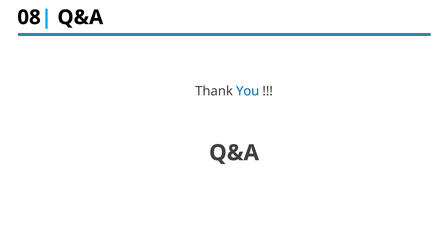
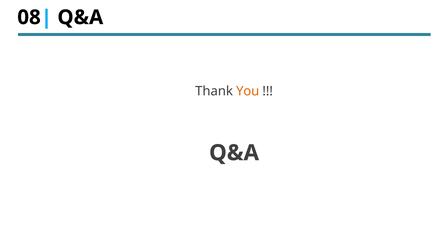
You colour: blue -> orange
